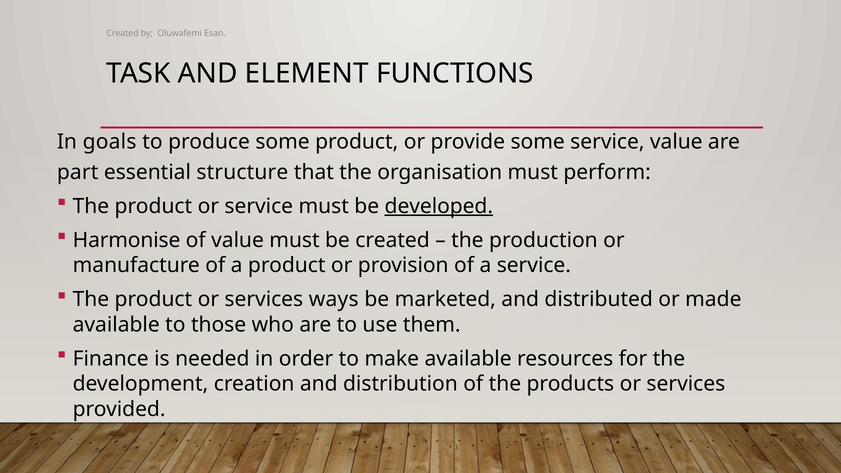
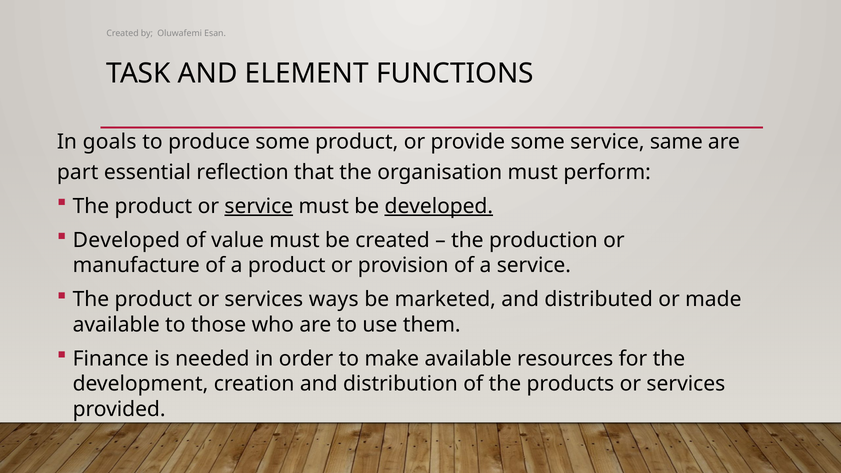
service value: value -> same
structure: structure -> reflection
service at (259, 206) underline: none -> present
Harmonise at (127, 240): Harmonise -> Developed
